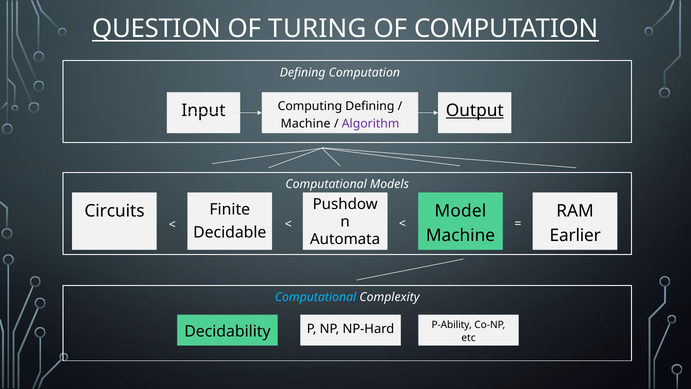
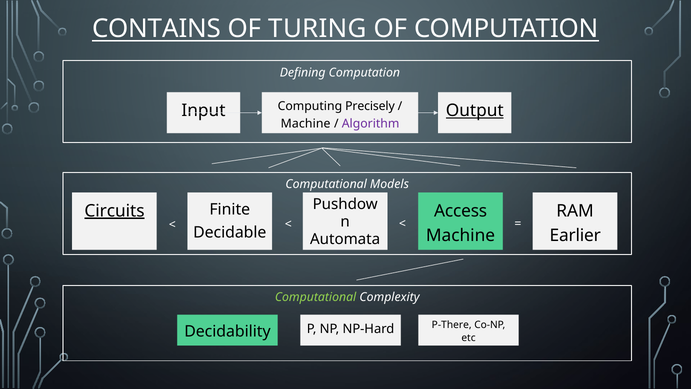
QUESTION: QUESTION -> CONTAINS
Computing Defining: Defining -> Precisely
Circuits underline: none -> present
Model: Model -> Access
Computational at (316, 297) colour: light blue -> light green
P-Ability: P-Ability -> P-There
